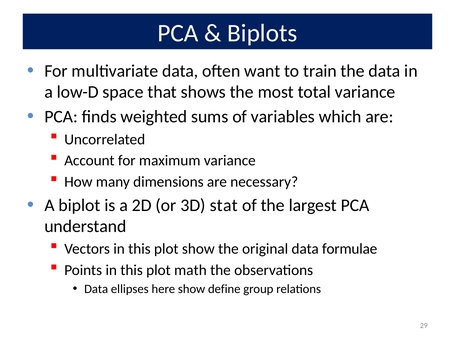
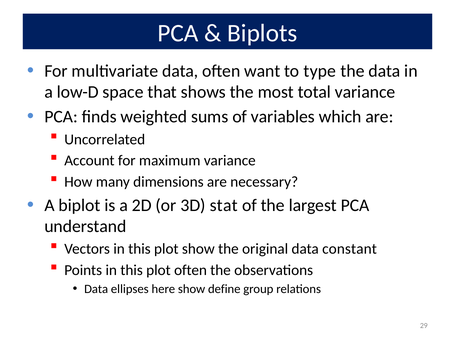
train: train -> type
formulae: formulae -> constant
plot math: math -> often
